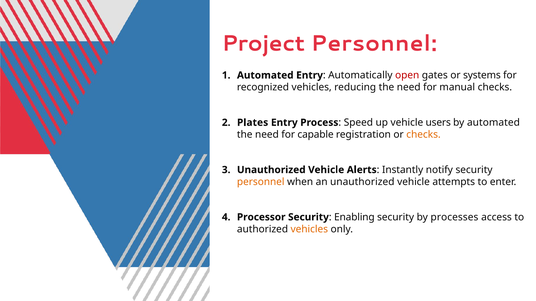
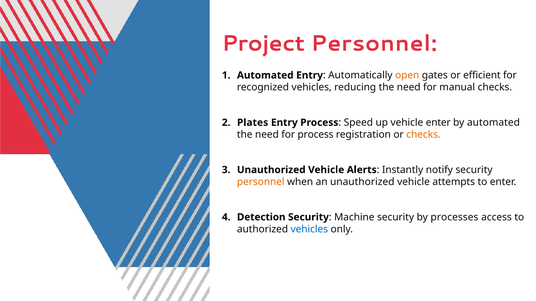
open colour: red -> orange
systems: systems -> efficient
vehicle users: users -> enter
for capable: capable -> process
Processor: Processor -> Detection
Enabling: Enabling -> Machine
vehicles at (309, 229) colour: orange -> blue
